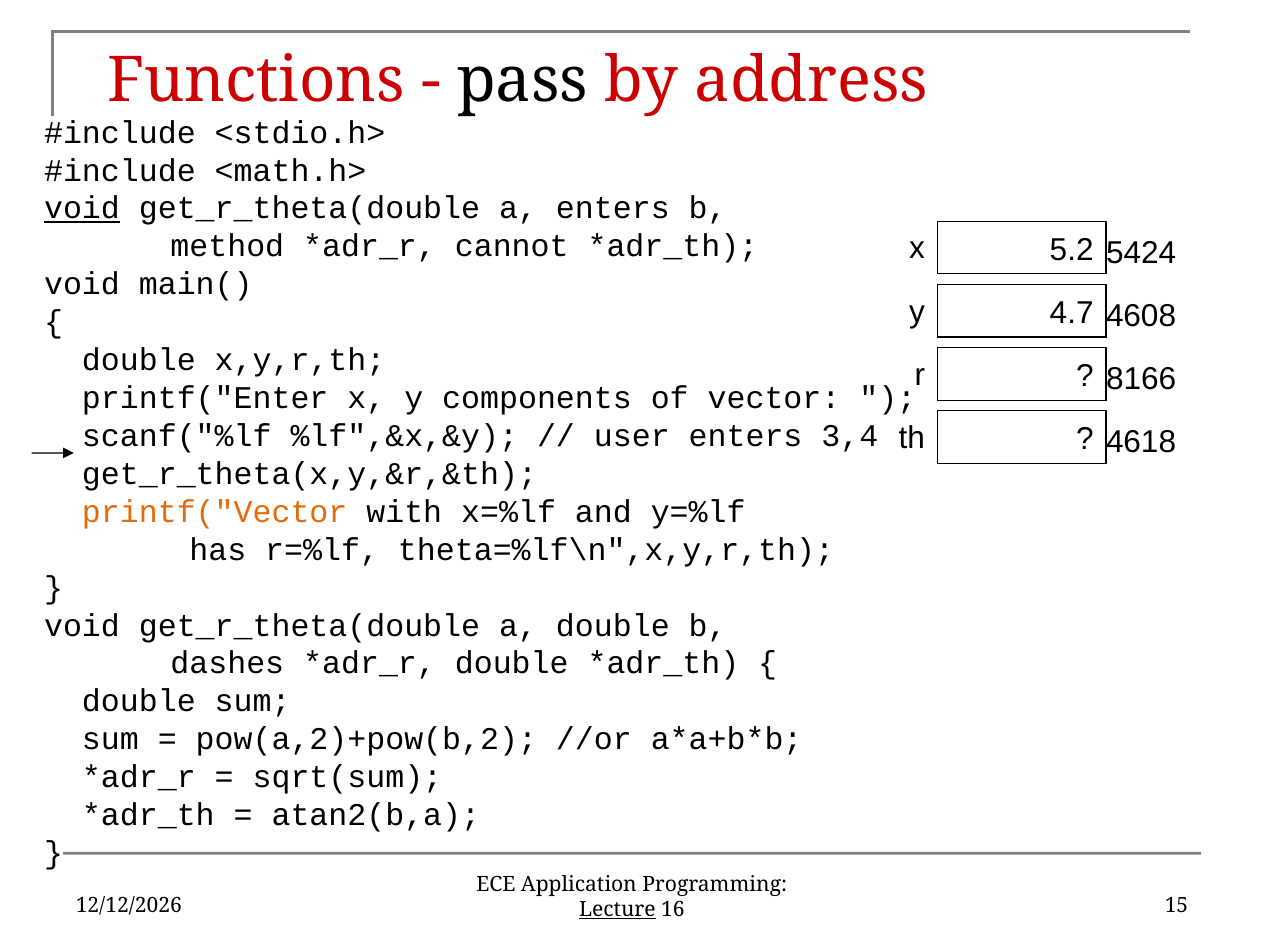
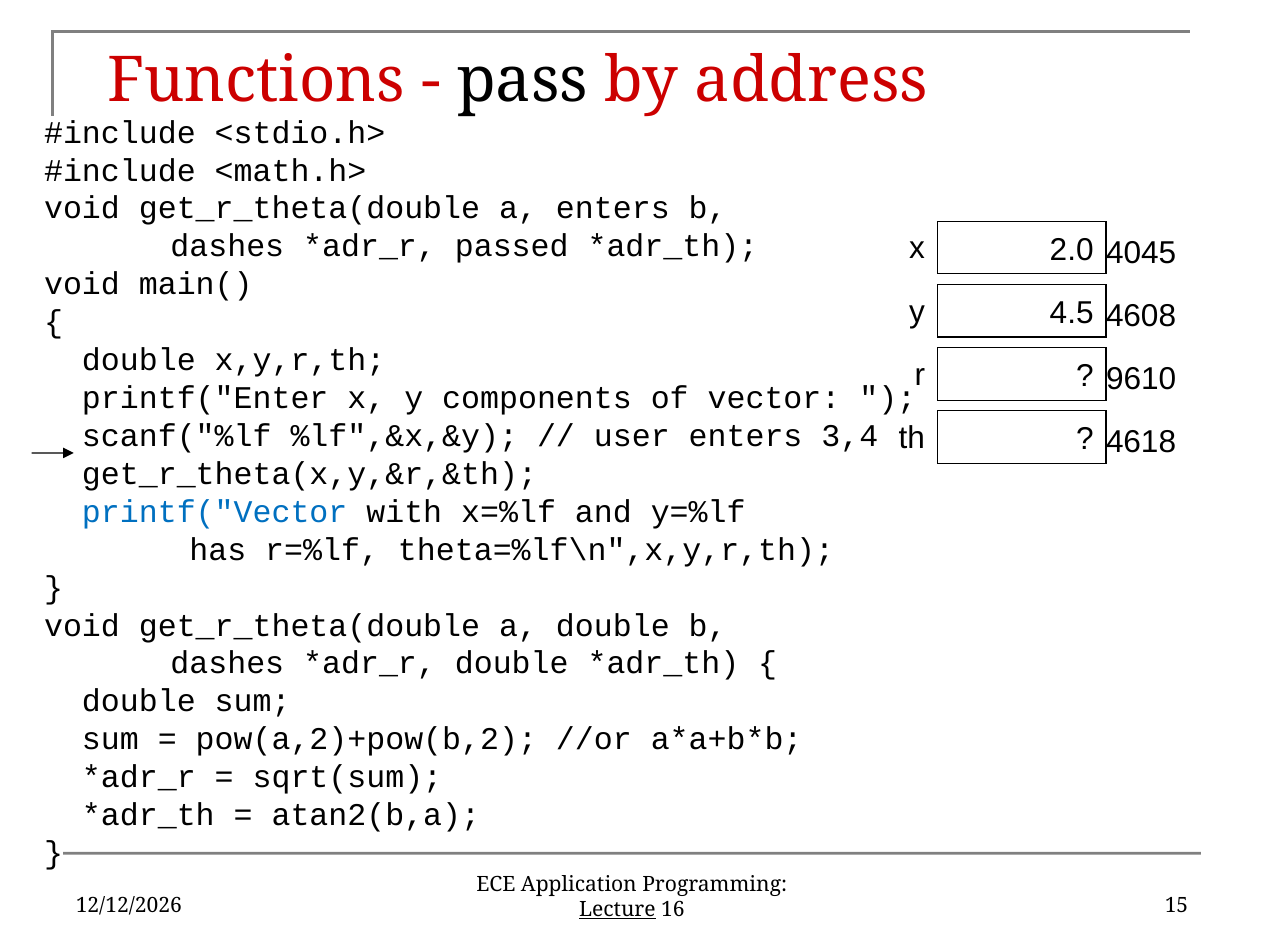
void at (82, 209) underline: present -> none
5.2: 5.2 -> 2.0
method at (227, 246): method -> dashes
cannot: cannot -> passed
5424: 5424 -> 4045
4.7: 4.7 -> 4.5
8166: 8166 -> 9610
printf("Vector colour: orange -> blue
